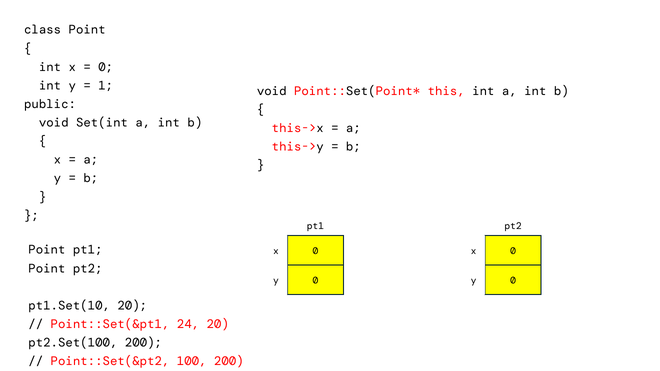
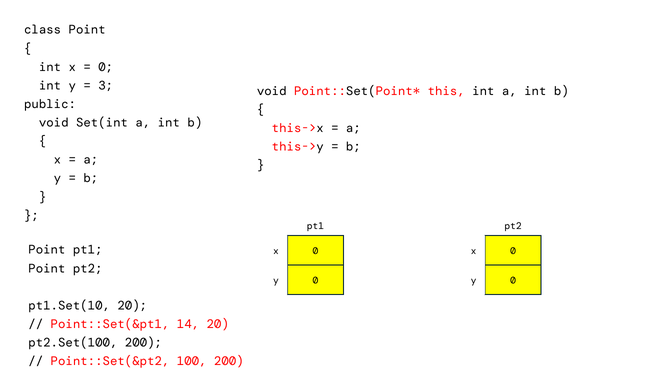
1: 1 -> 3
24: 24 -> 14
